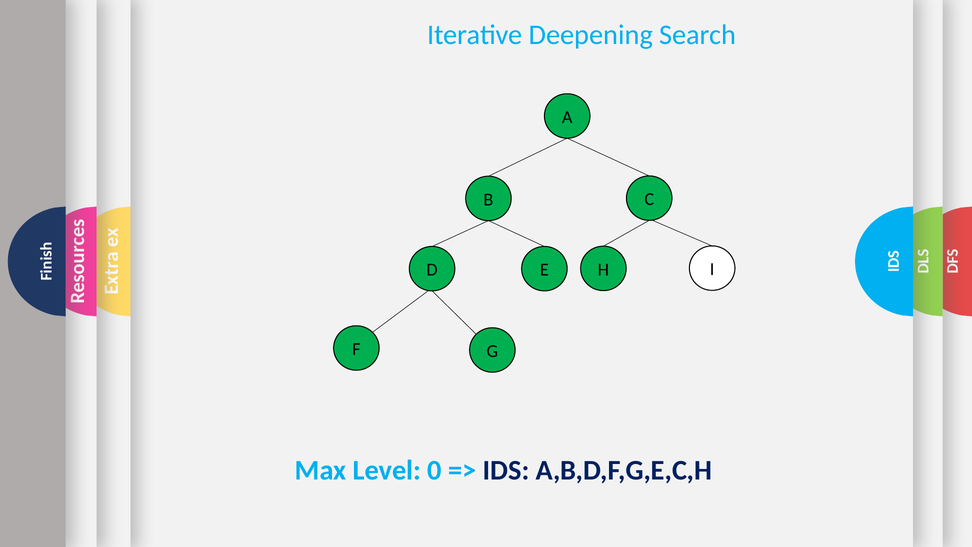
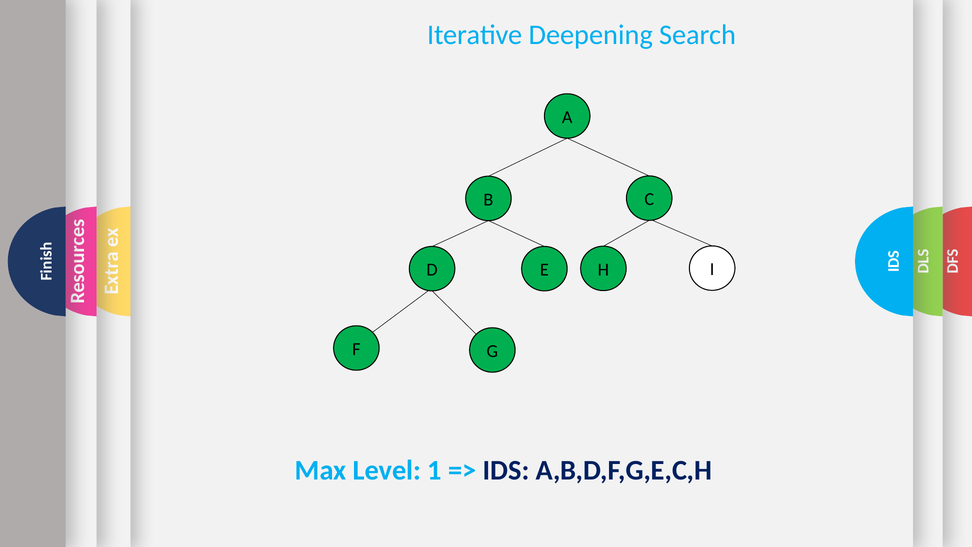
0: 0 -> 1
